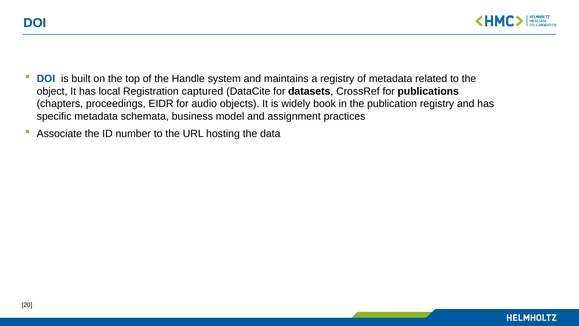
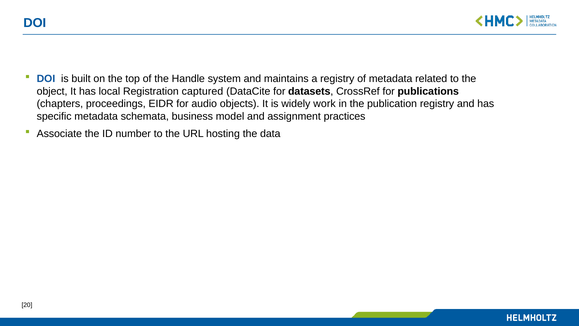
book: book -> work
